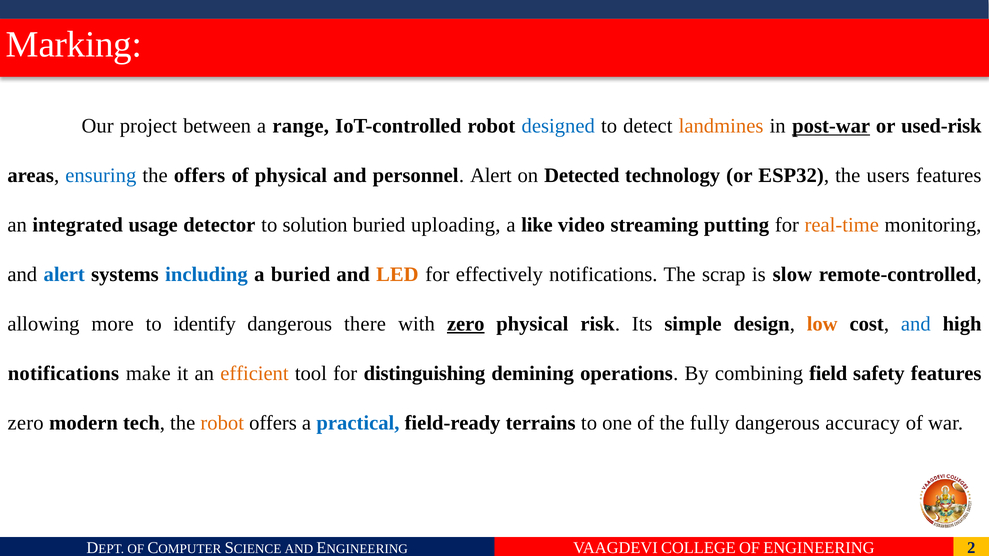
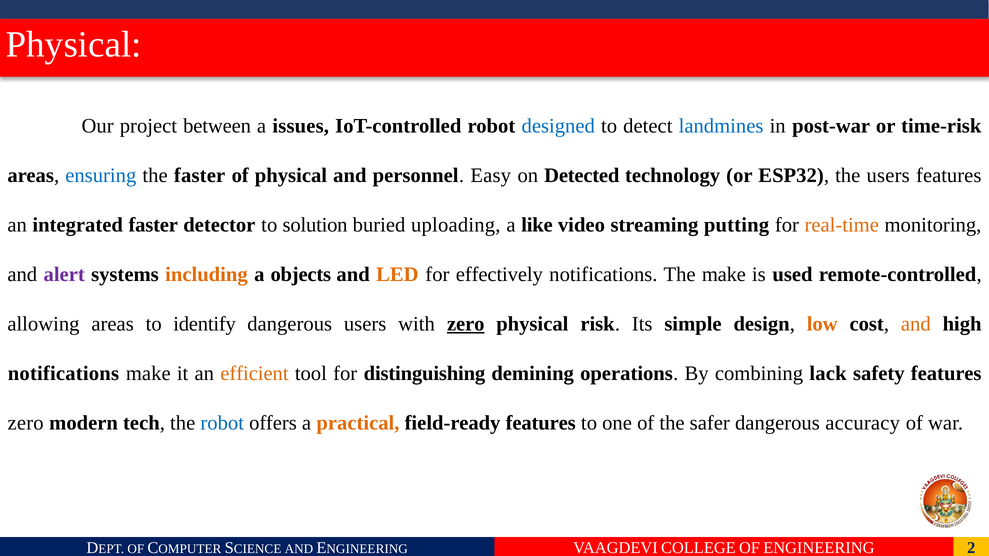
Marking at (74, 45): Marking -> Physical
range: range -> issues
landmines colour: orange -> blue
post-war underline: present -> none
used-risk: used-risk -> time-risk
the offers: offers -> faster
personnel Alert: Alert -> Easy
integrated usage: usage -> faster
alert at (64, 275) colour: blue -> purple
including colour: blue -> orange
a buried: buried -> objects
The scrap: scrap -> make
slow: slow -> used
allowing more: more -> areas
dangerous there: there -> users
and at (916, 324) colour: blue -> orange
field: field -> lack
robot at (222, 423) colour: orange -> blue
practical colour: blue -> orange
field-ready terrains: terrains -> features
fully: fully -> safer
